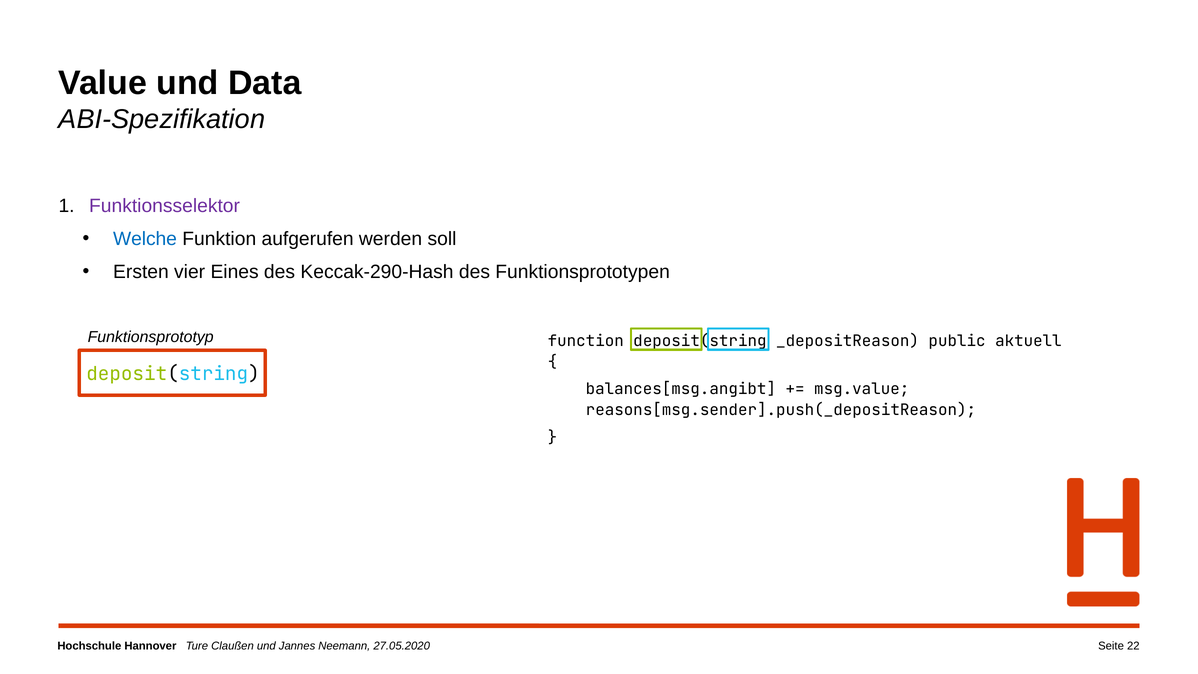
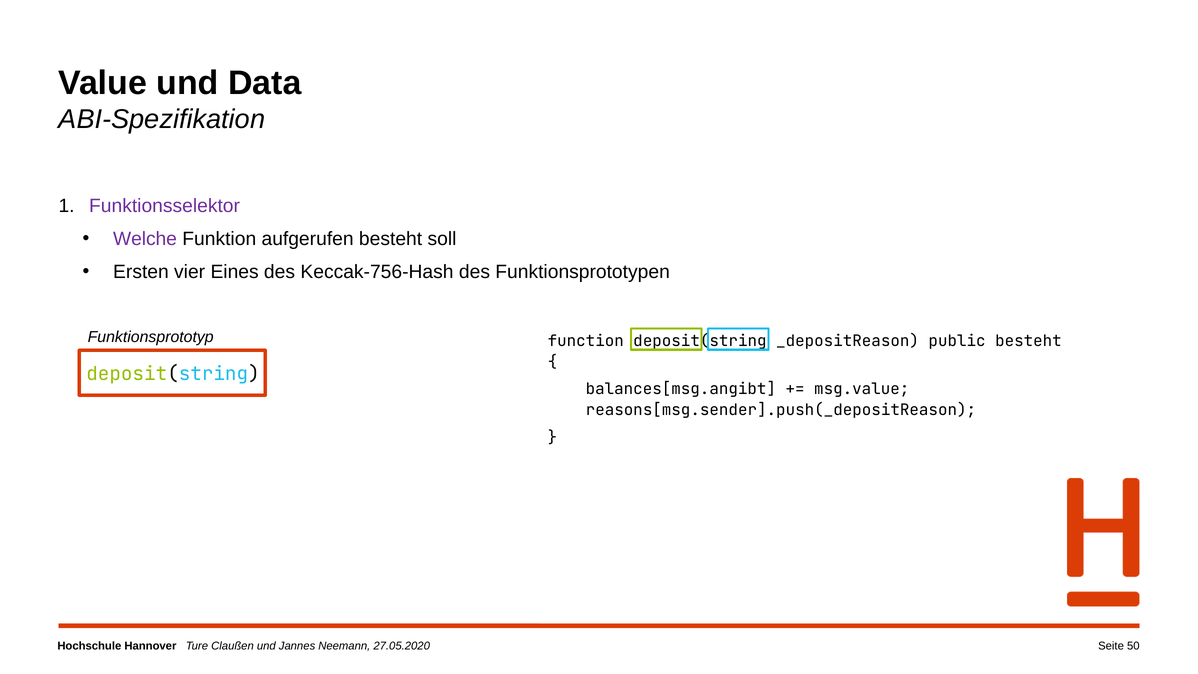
Welche colour: blue -> purple
aufgerufen werden: werden -> besteht
Keccak-290-Hash: Keccak-290-Hash -> Keccak-756-Hash
public aktuell: aktuell -> besteht
22: 22 -> 50
